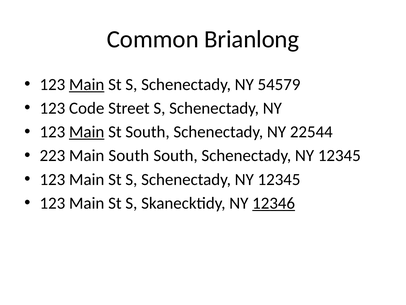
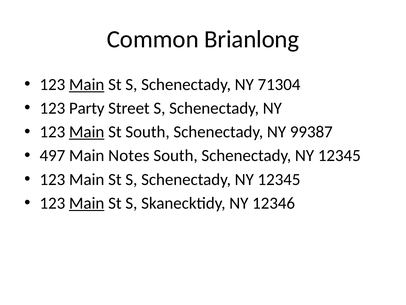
54579: 54579 -> 71304
Code: Code -> Party
22544: 22544 -> 99387
223: 223 -> 497
Main South: South -> Notes
Main at (87, 203) underline: none -> present
12346 underline: present -> none
